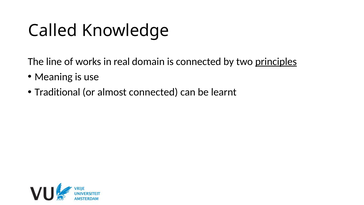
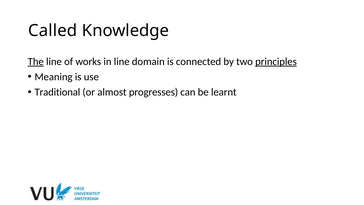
The underline: none -> present
in real: real -> line
almost connected: connected -> progresses
